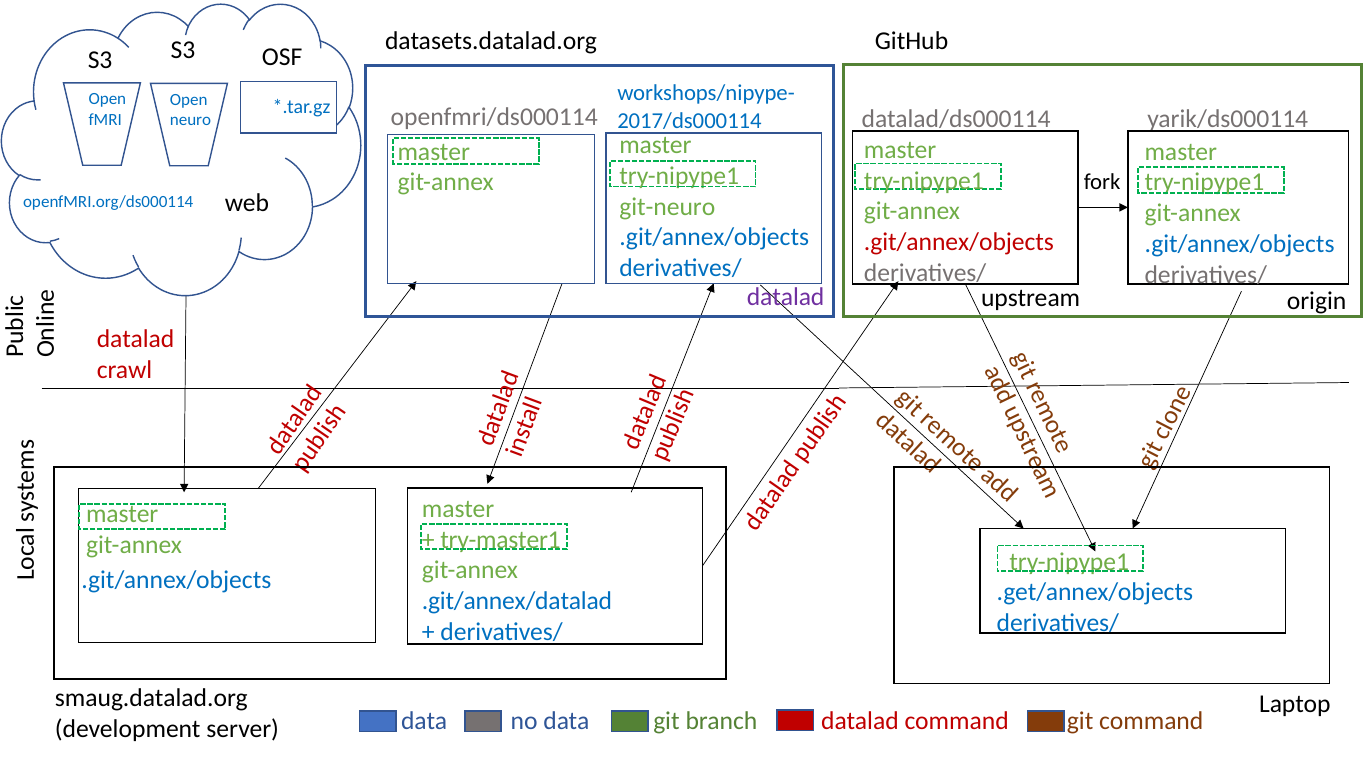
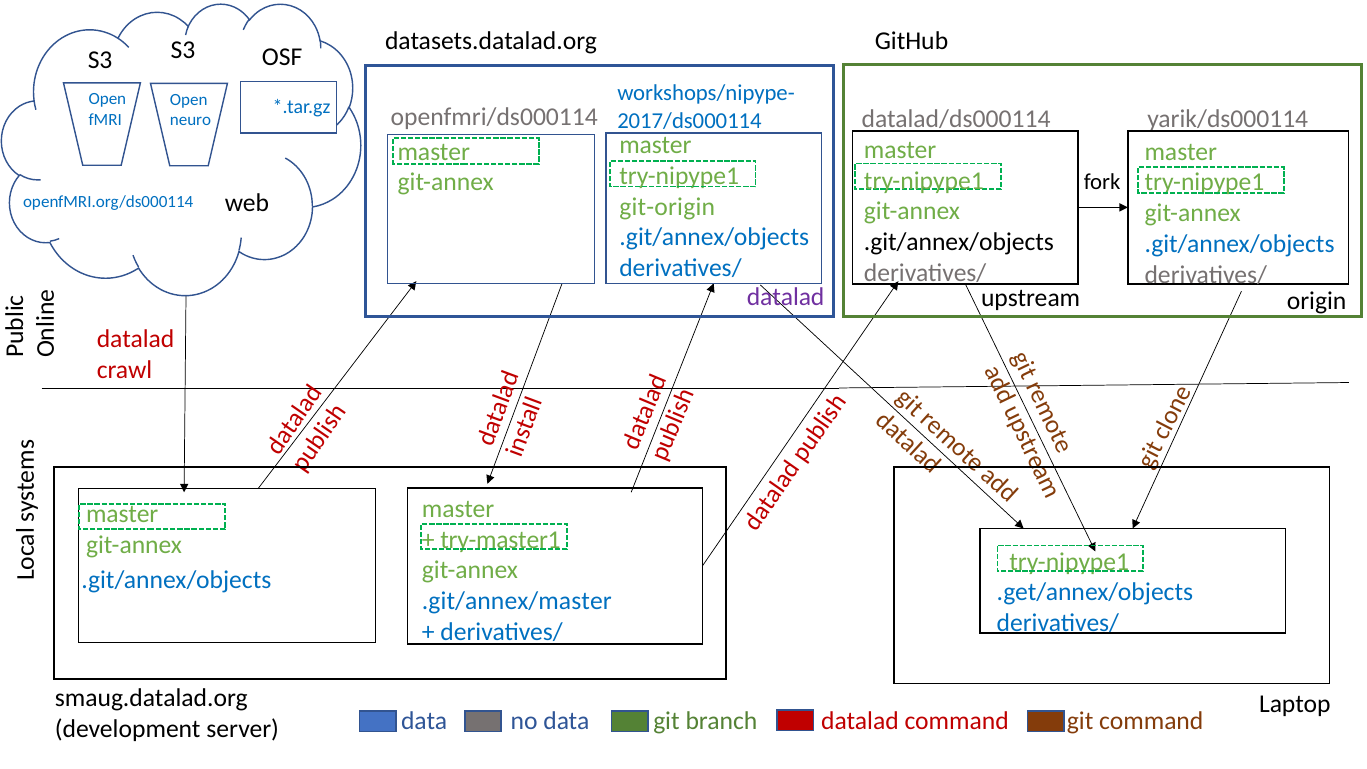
git-neuro: git-neuro -> git-origin
.git/annex/objects at (959, 242) colour: red -> black
.git/annex/datalad: .git/annex/datalad -> .git/annex/master
